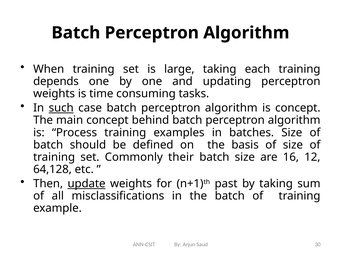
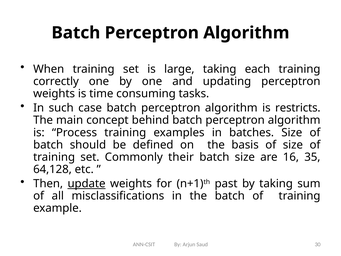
depends: depends -> correctly
such underline: present -> none
is concept: concept -> restricts
12: 12 -> 35
